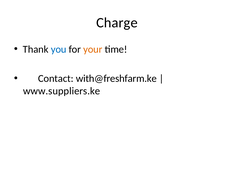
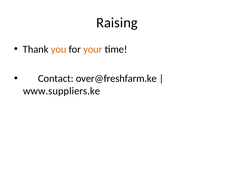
Charge: Charge -> Raising
you colour: blue -> orange
with@freshfarm.ke: with@freshfarm.ke -> over@freshfarm.ke
